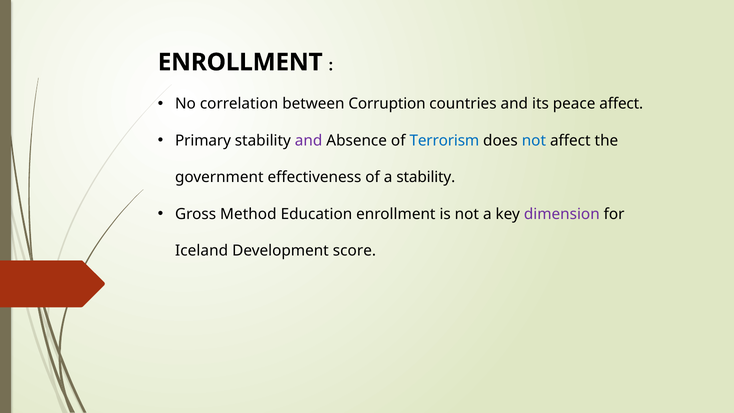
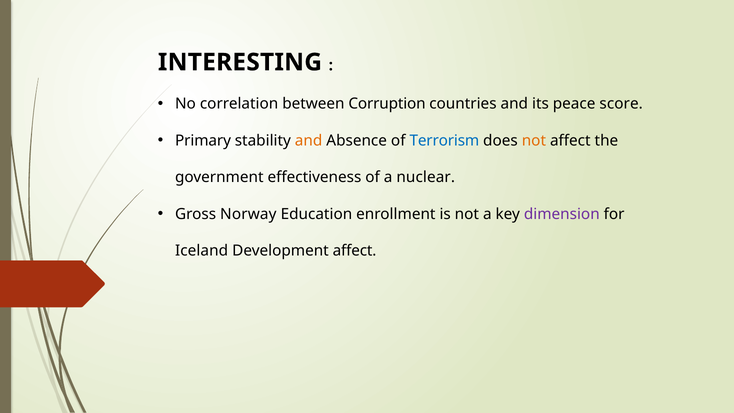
ENROLLMENT at (240, 62): ENROLLMENT -> INTERESTING
peace affect: affect -> score
and at (309, 141) colour: purple -> orange
not at (534, 141) colour: blue -> orange
a stability: stability -> nuclear
Method: Method -> Norway
Development score: score -> affect
